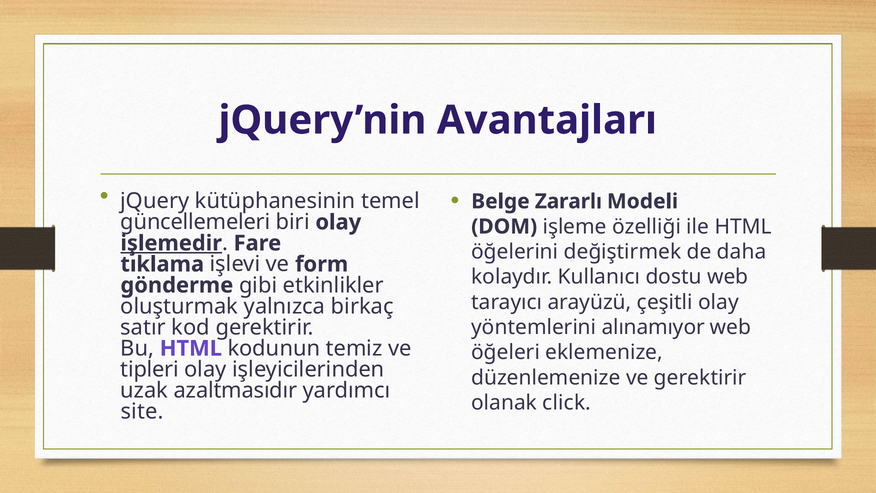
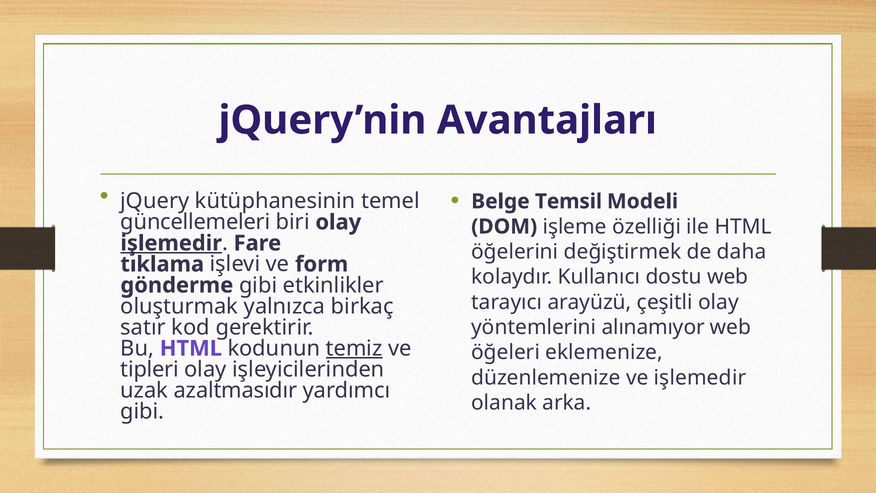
Zararlı: Zararlı -> Temsil
temiz underline: none -> present
ve gerektirir: gerektirir -> işlemedir
click: click -> arka
site at (142, 411): site -> gibi
